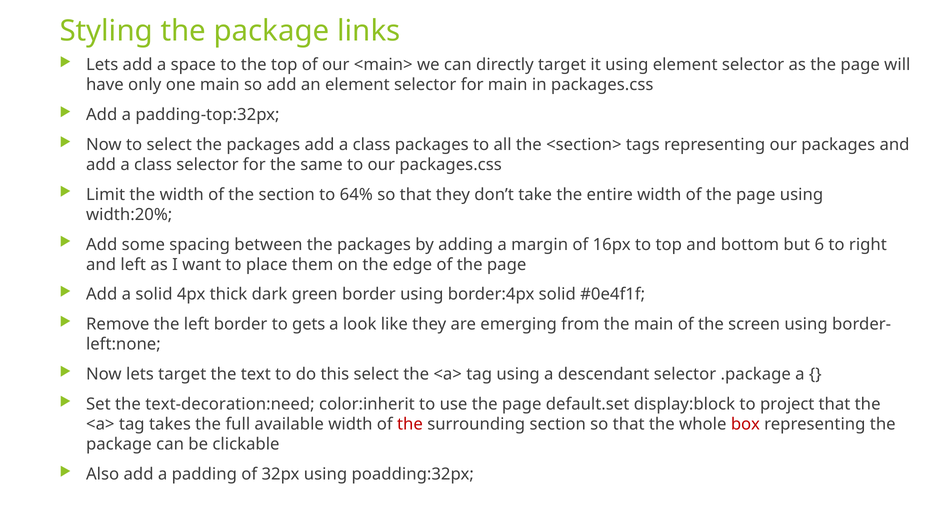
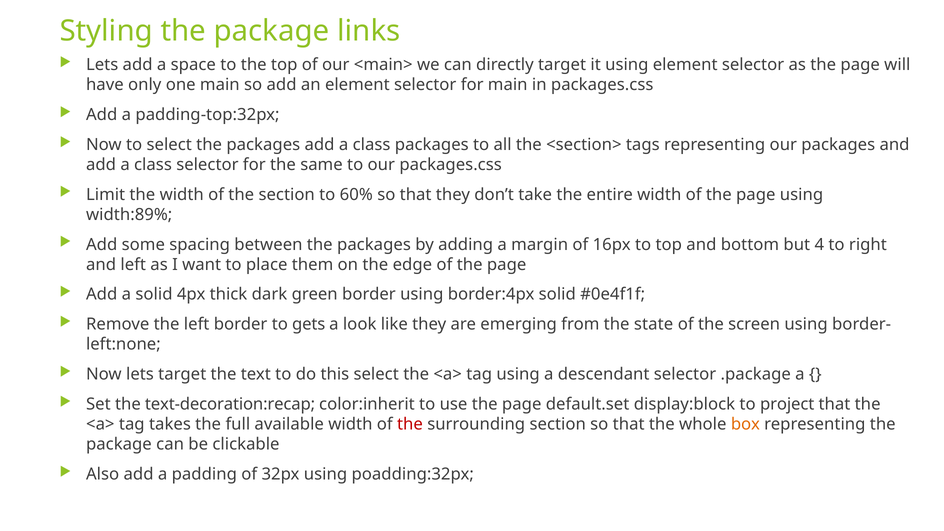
64%: 64% -> 60%
width:20%: width:20% -> width:89%
6: 6 -> 4
the main: main -> state
text-decoration:need: text-decoration:need -> text-decoration:recap
box colour: red -> orange
